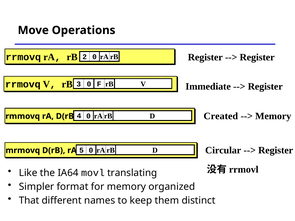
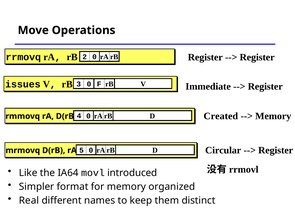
rrmovq at (23, 84): rrmovq -> issues
translating: translating -> introduced
That: That -> Real
